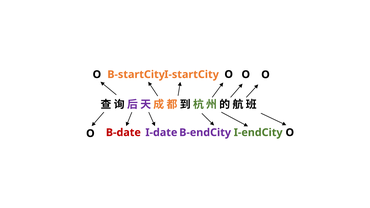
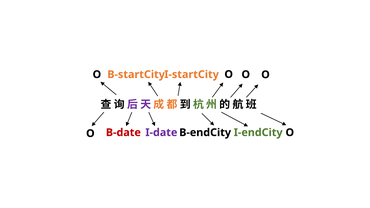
B-endCity colour: purple -> black
